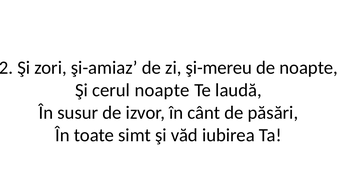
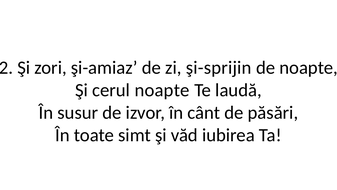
şi-mereu: şi-mereu -> şi-sprijin
